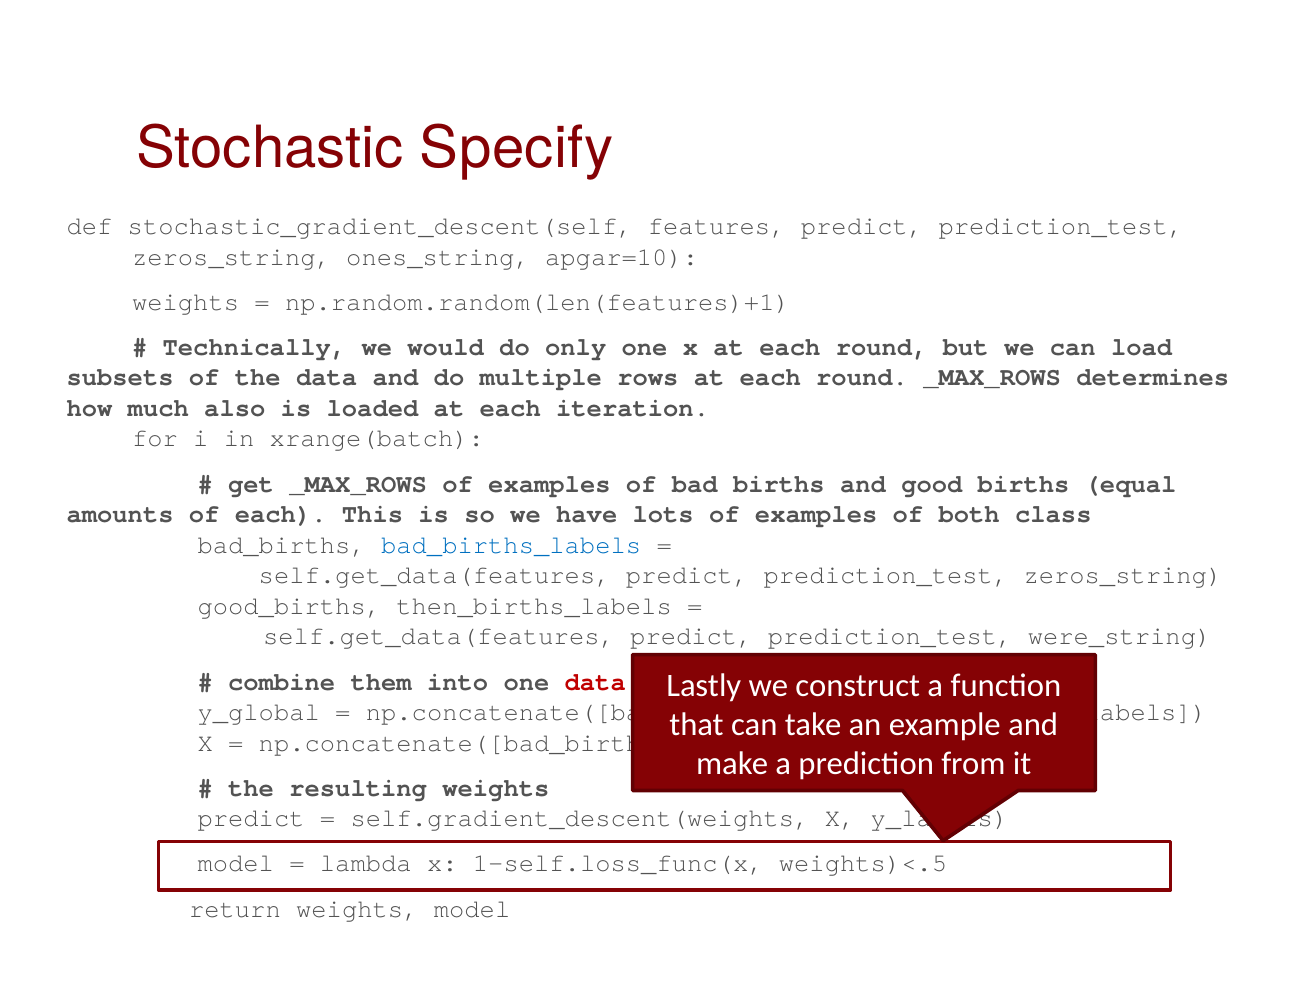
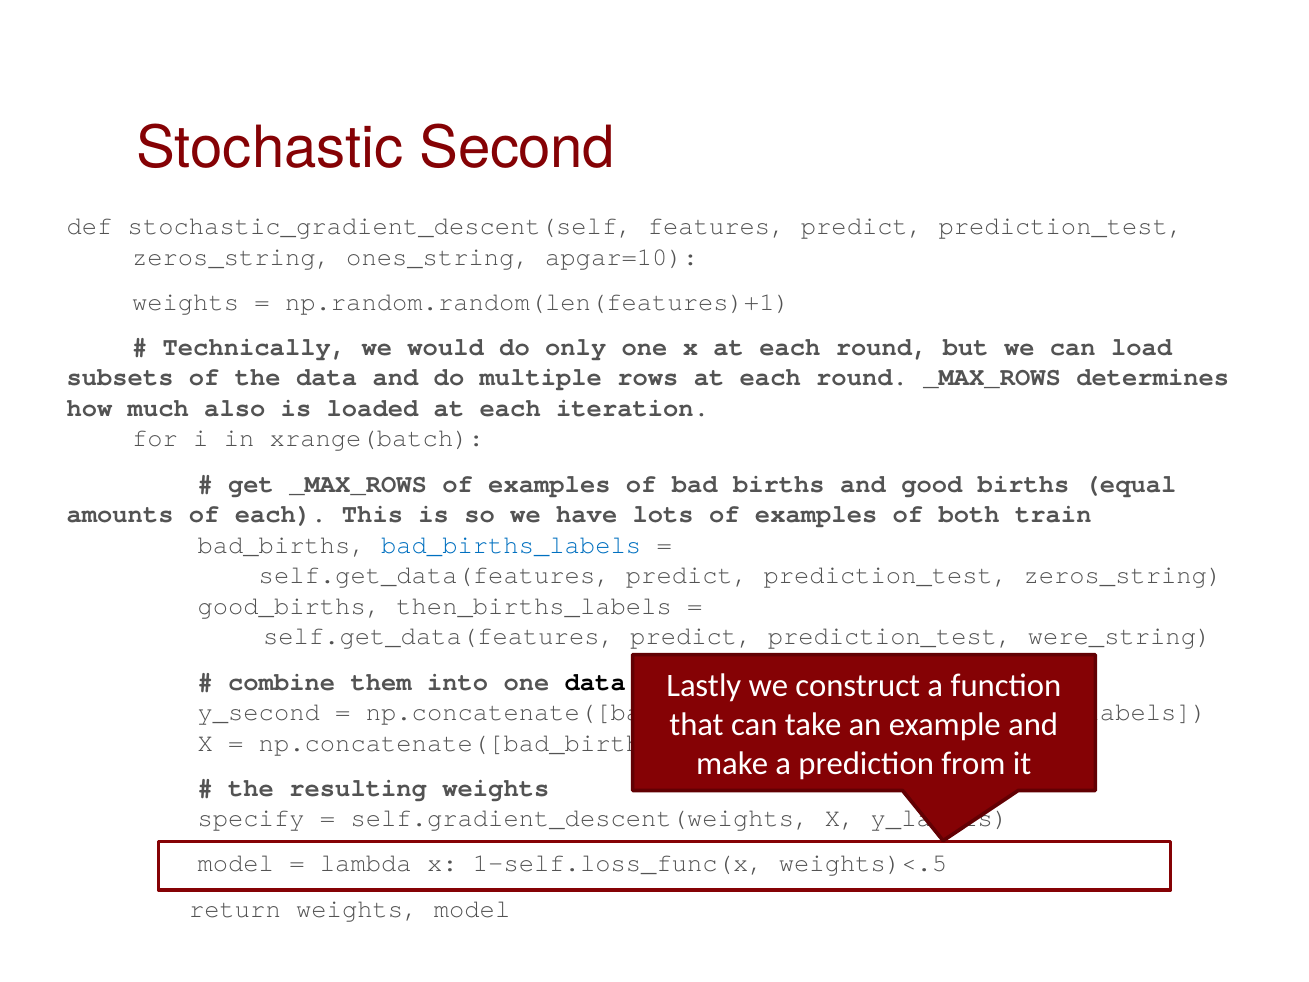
Specify: Specify -> Second
class: class -> train
data at (595, 681) colour: red -> black
y_global: y_global -> y_second
predict at (251, 818): predict -> specify
